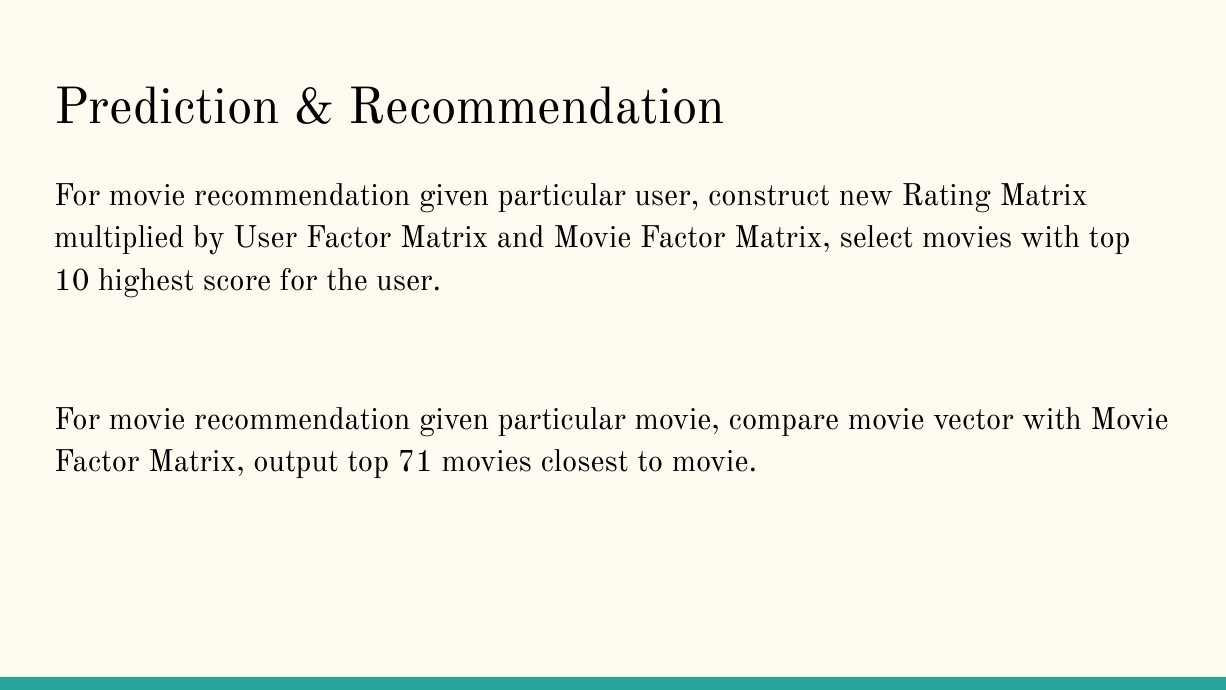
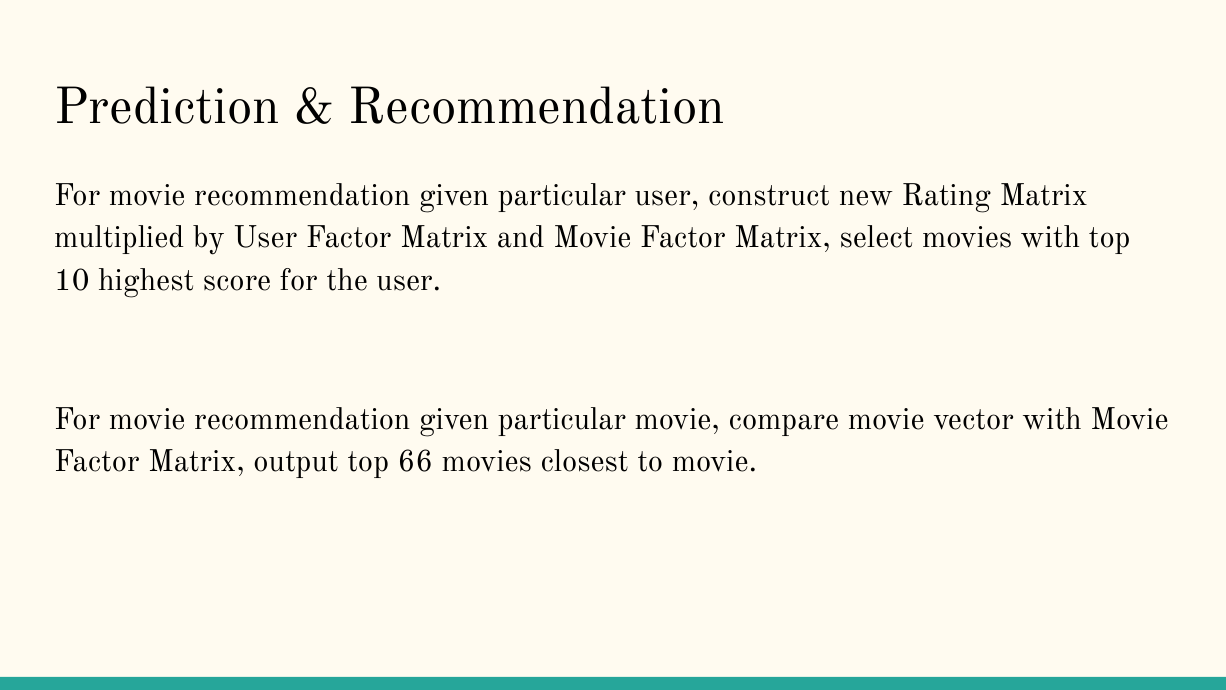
71: 71 -> 66
